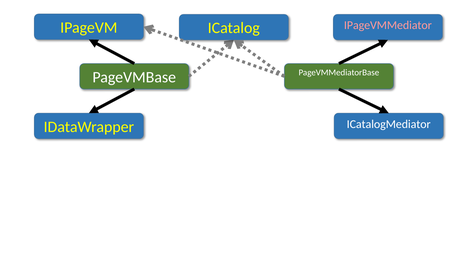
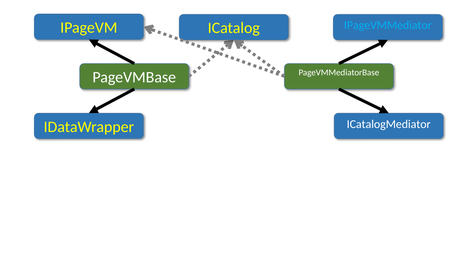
IPageVMMediator colour: pink -> light blue
